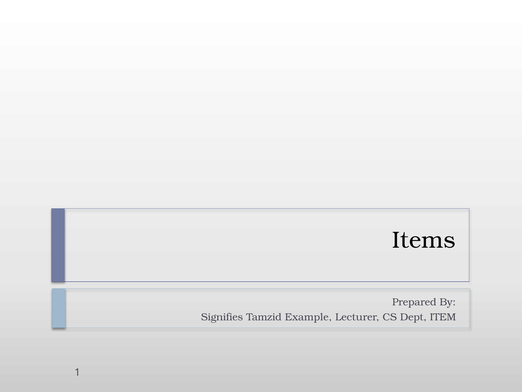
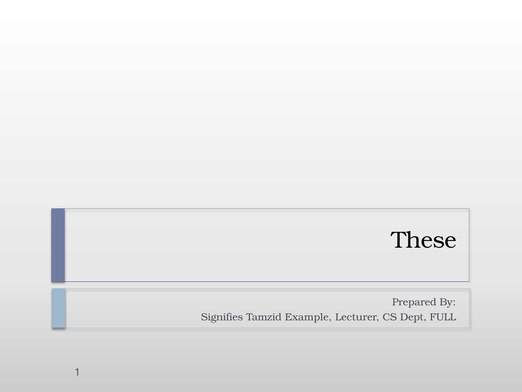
Items: Items -> These
ITEM: ITEM -> FULL
